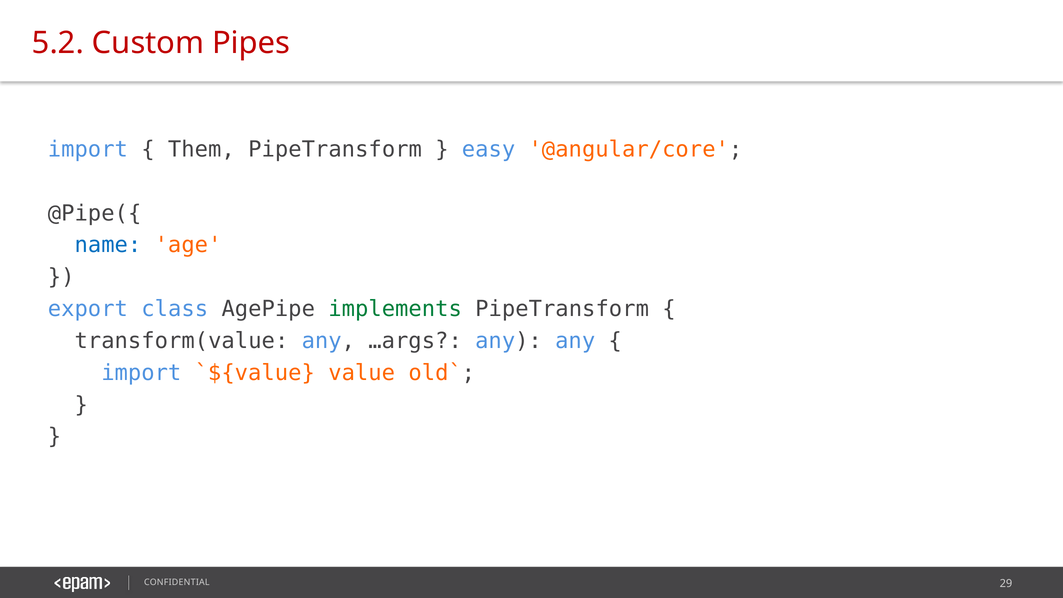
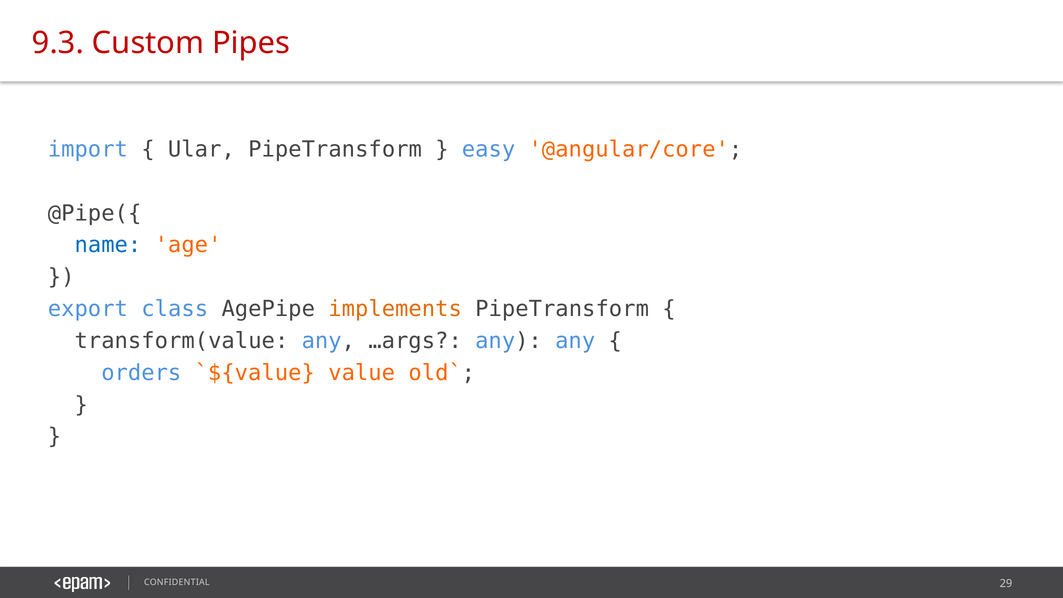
5.2: 5.2 -> 9.3
Them: Them -> Ular
implements colour: green -> orange
import at (141, 373): import -> orders
